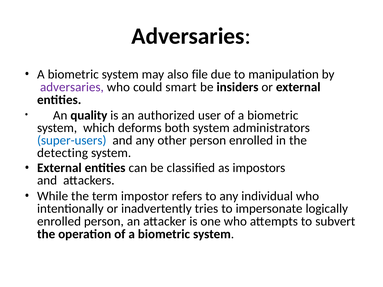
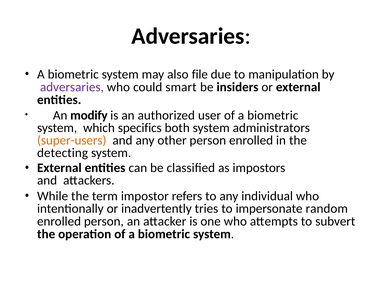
quality: quality -> modify
deforms: deforms -> specifics
super-users colour: blue -> orange
logically: logically -> random
